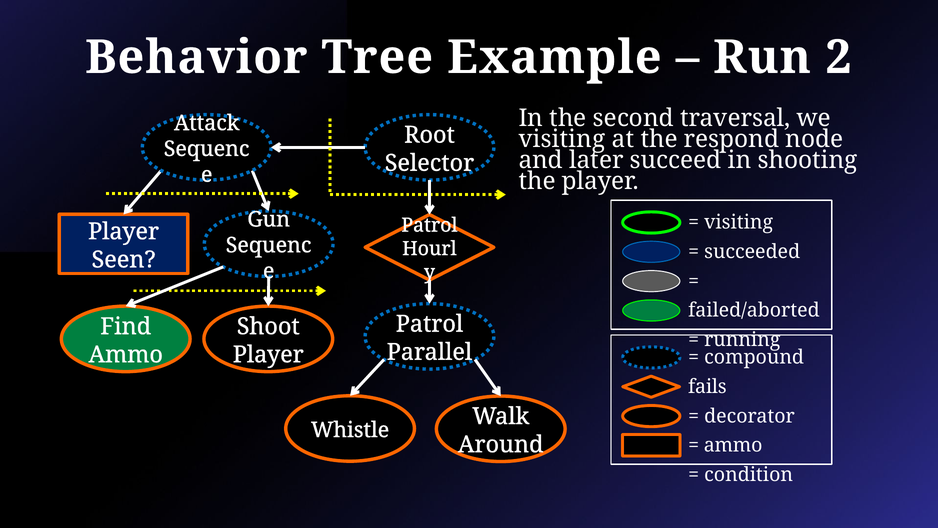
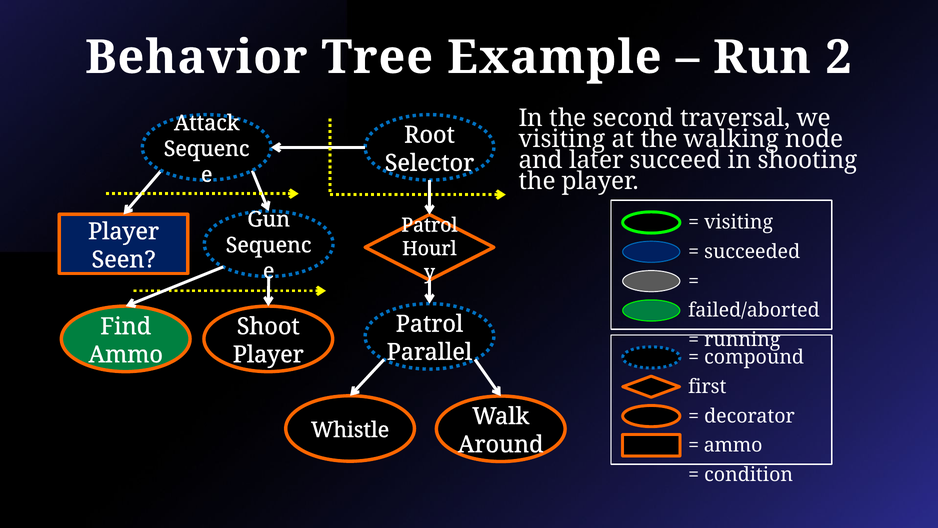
respond: respond -> walking
fails: fails -> first
